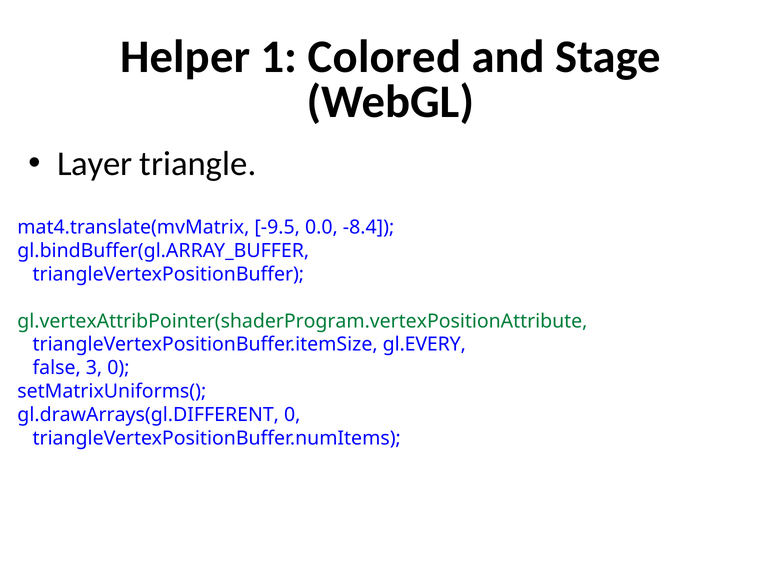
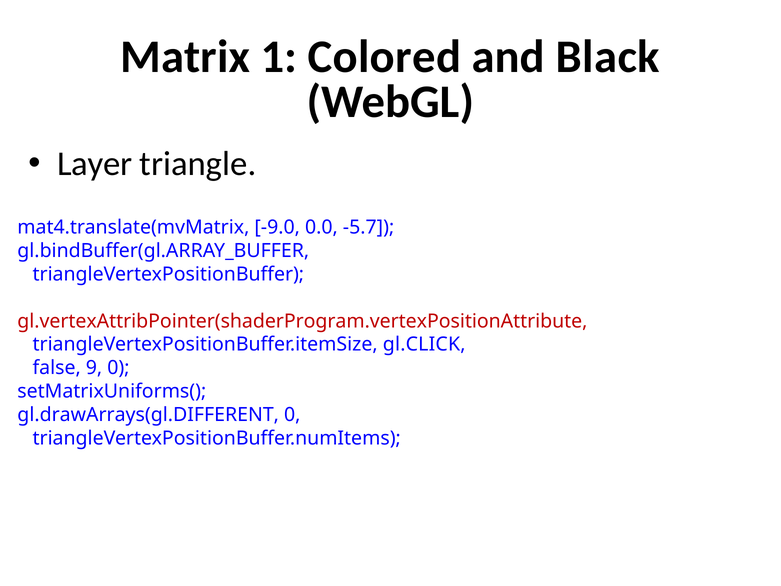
Helper: Helper -> Matrix
Stage: Stage -> Black
-9.5: -9.5 -> -9.0
-8.4: -8.4 -> -5.7
gl.vertexAttribPointer(shaderProgram.vertexPositionAttribute colour: green -> red
gl.EVERY: gl.EVERY -> gl.CLICK
3: 3 -> 9
